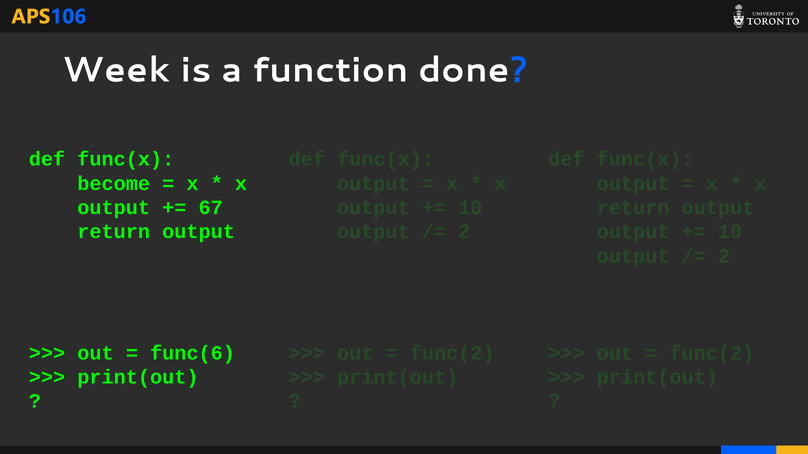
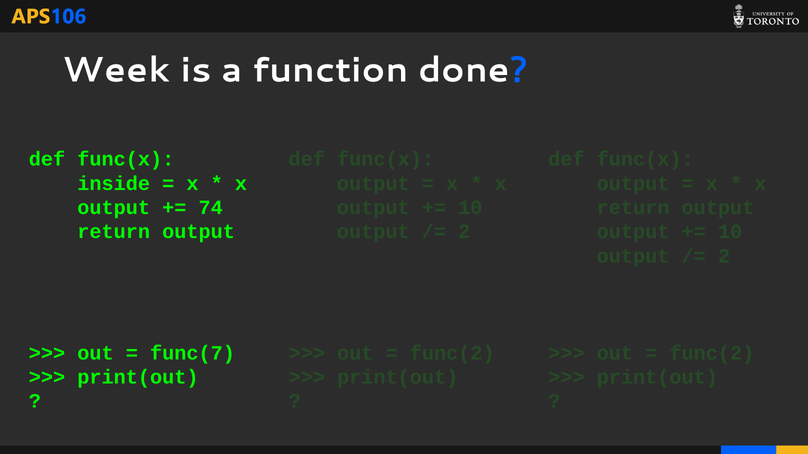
become: become -> inside
67: 67 -> 74
func(6: func(6 -> func(7
